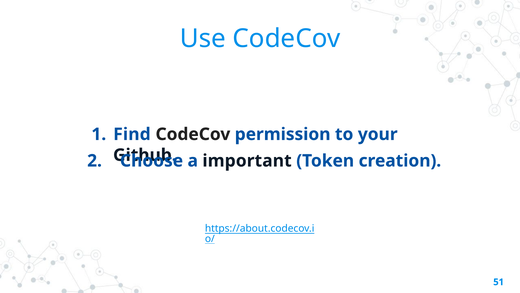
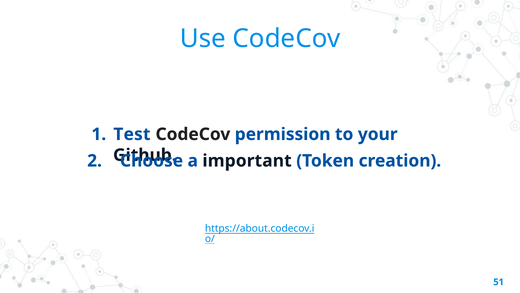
Find: Find -> Test
